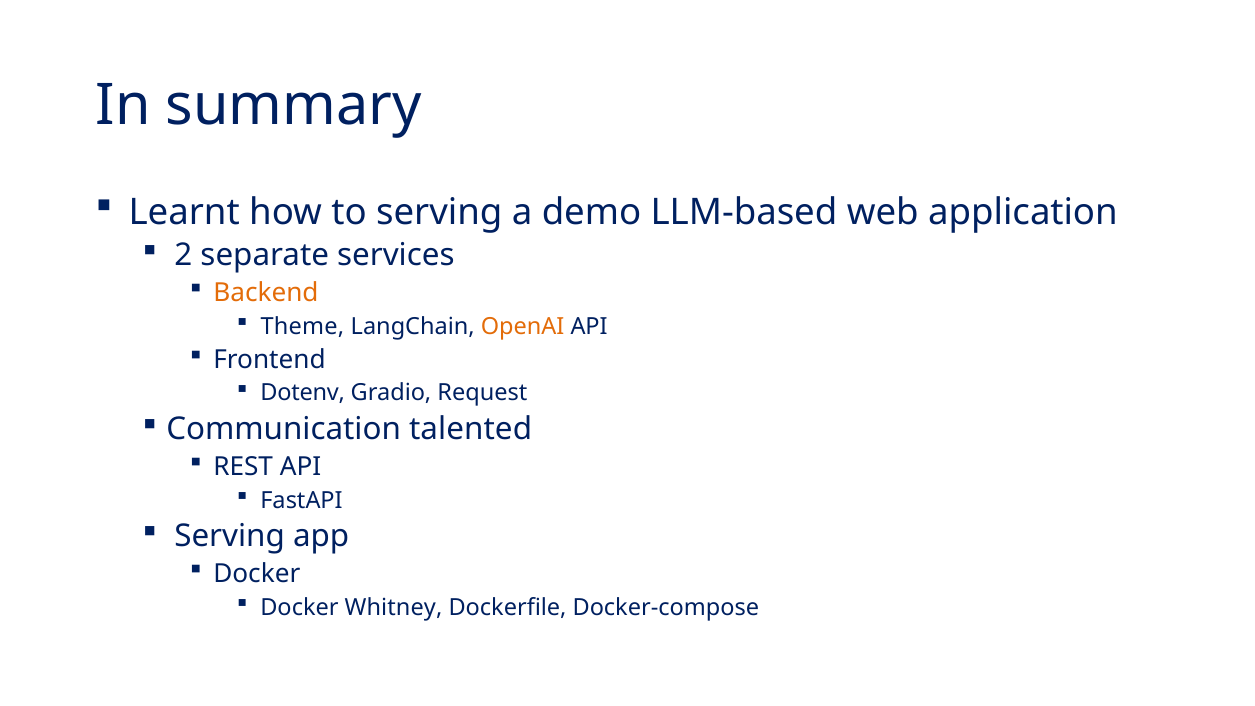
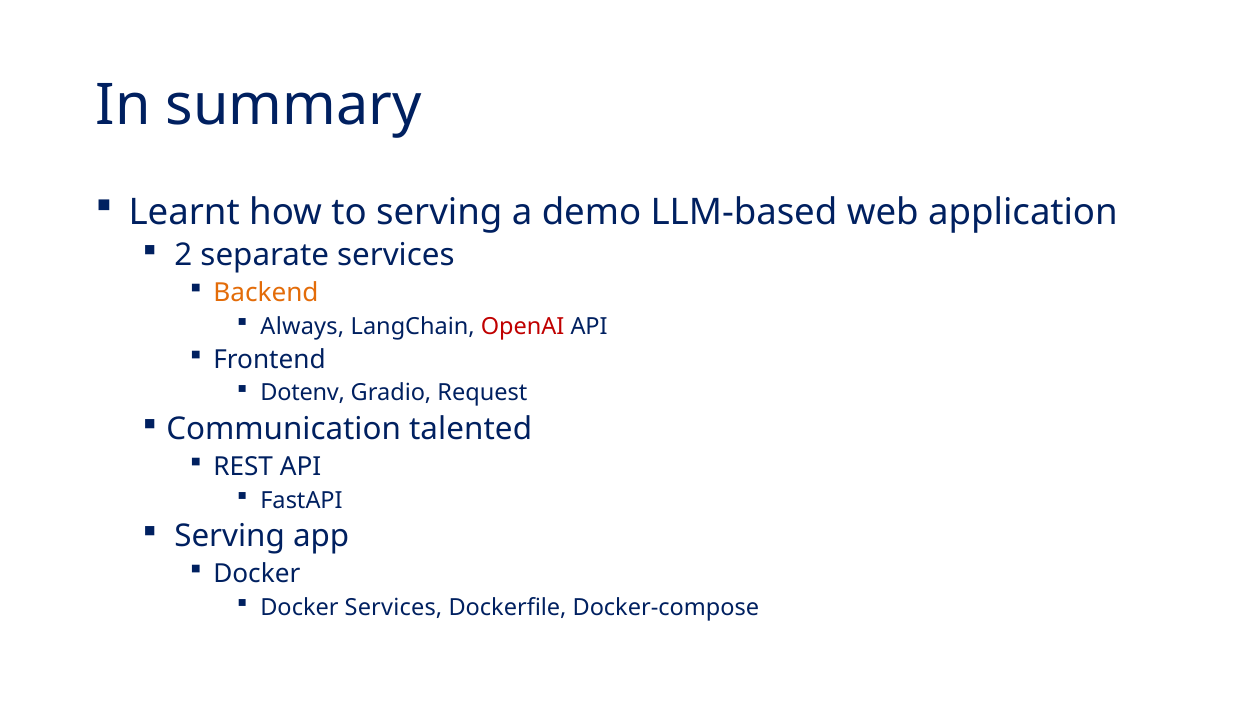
Theme: Theme -> Always
OpenAI colour: orange -> red
Docker Whitney: Whitney -> Services
